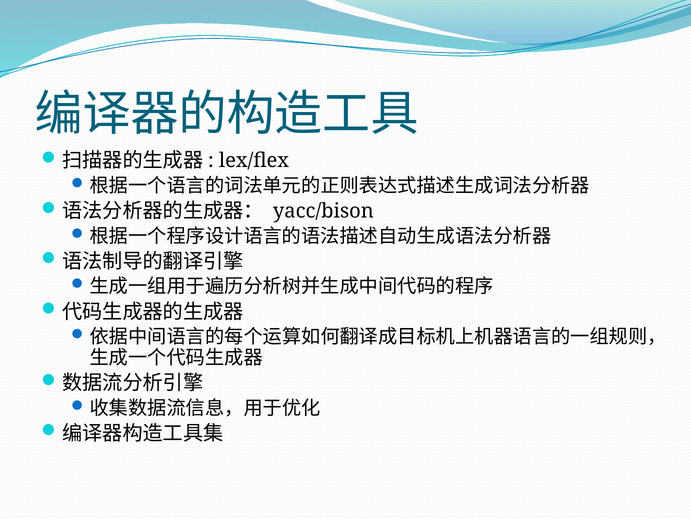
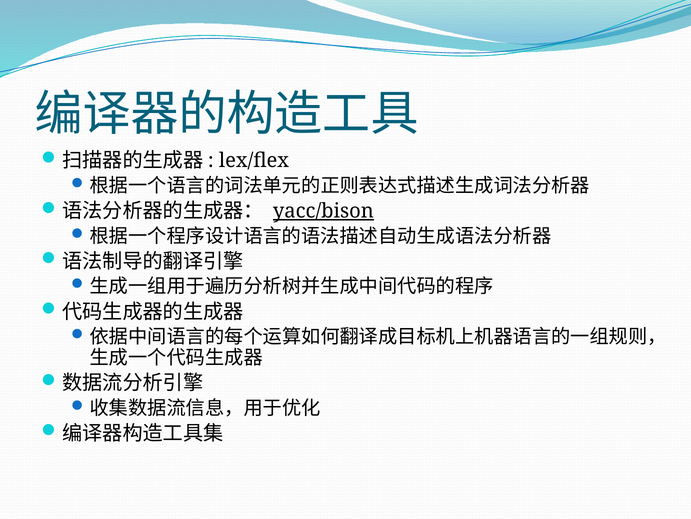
yacc/bison underline: none -> present
